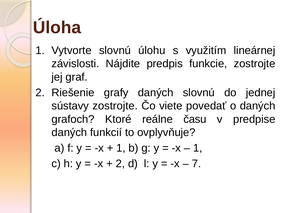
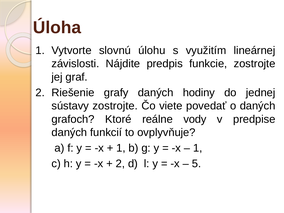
daných slovnú: slovnú -> hodiny
času: času -> vody
7: 7 -> 5
